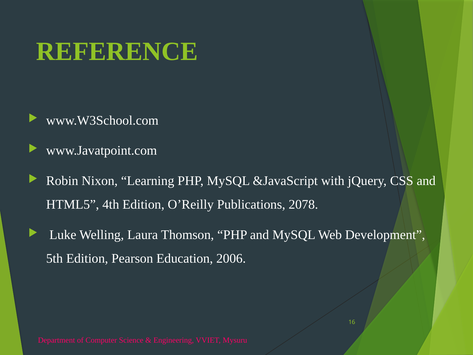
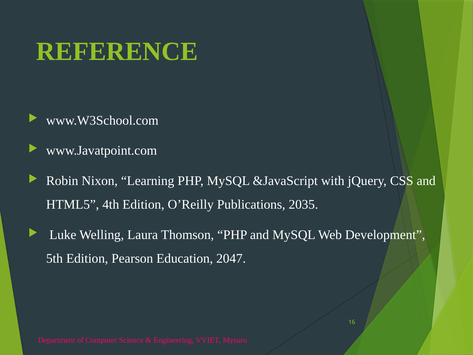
2078: 2078 -> 2035
2006: 2006 -> 2047
